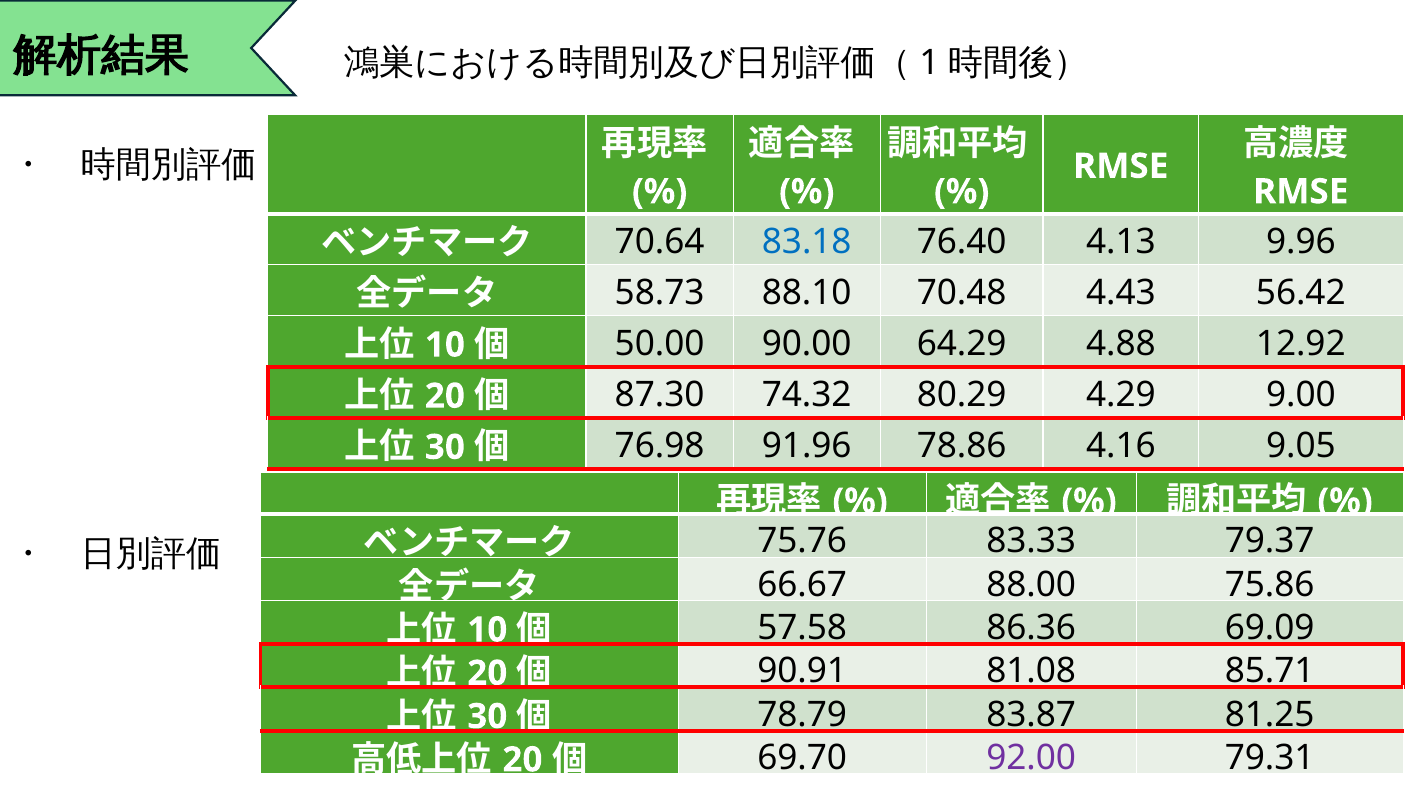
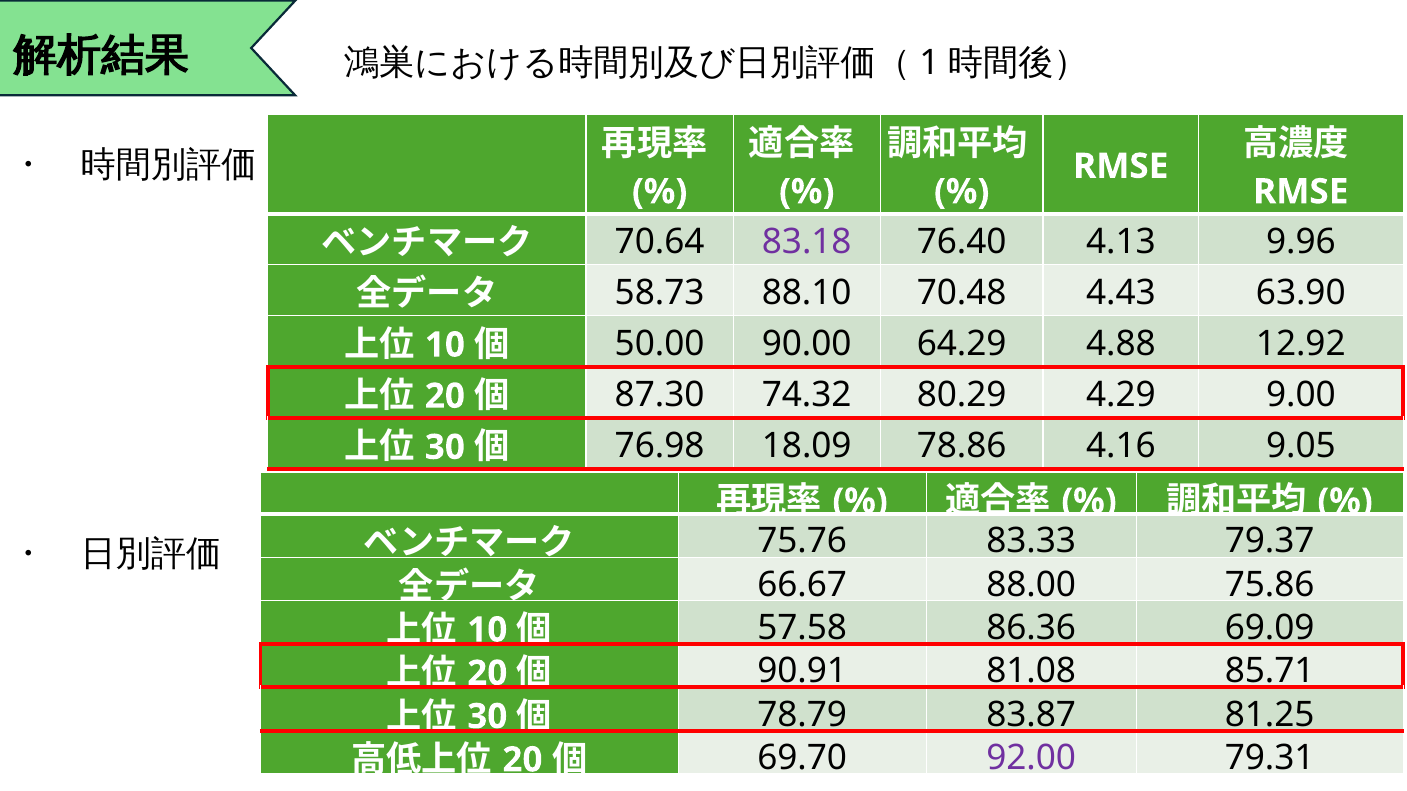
83.18 colour: blue -> purple
56.42: 56.42 -> 63.90
91.96: 91.96 -> 18.09
